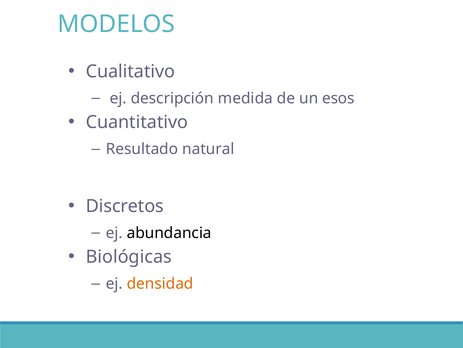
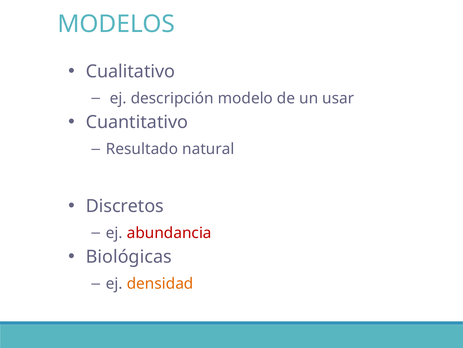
medida: medida -> modelo
esos: esos -> usar
abundancia colour: black -> red
